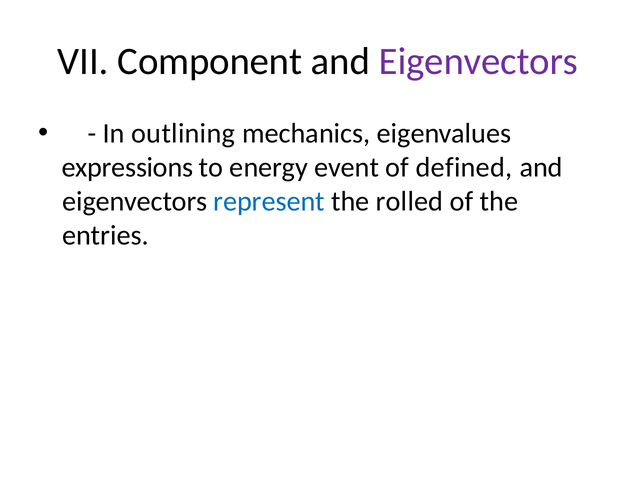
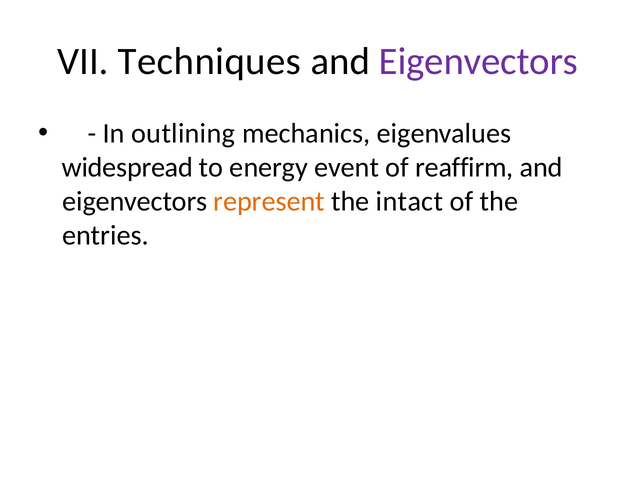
Component: Component -> Techniques
expressions: expressions -> widespread
defined: defined -> reaffirm
represent colour: blue -> orange
rolled: rolled -> intact
